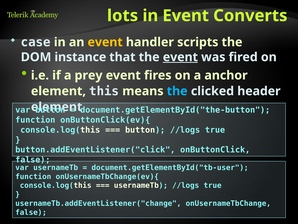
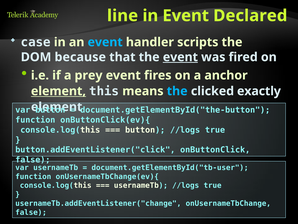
lots: lots -> line
Converts: Converts -> Declared
event at (105, 42) colour: yellow -> light blue
instance: instance -> because
element at (58, 91) underline: none -> present
header: header -> exactly
